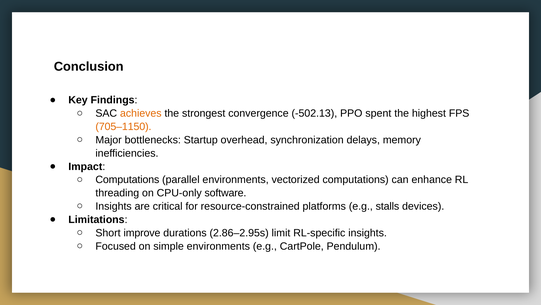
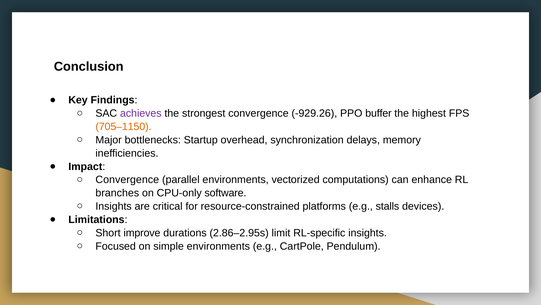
achieves colour: orange -> purple
-502.13: -502.13 -> -929.26
spent: spent -> buffer
Computations at (127, 179): Computations -> Convergence
threading: threading -> branches
